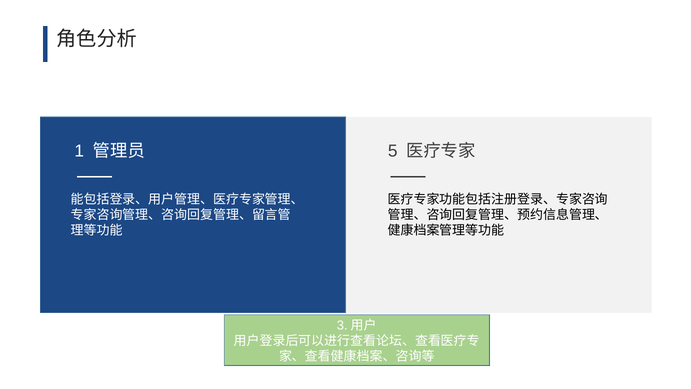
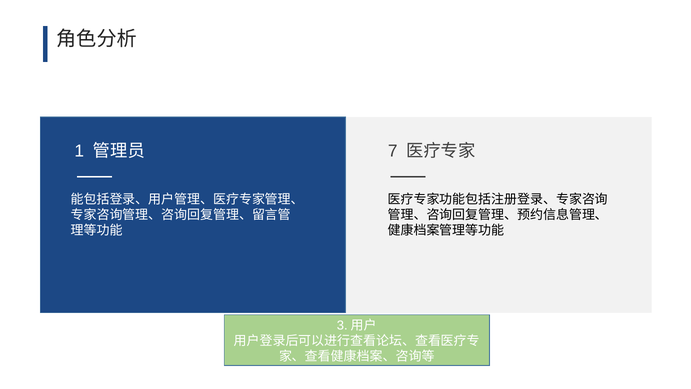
5: 5 -> 7
